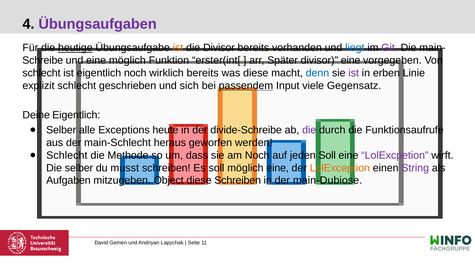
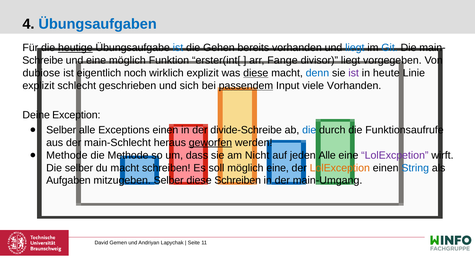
Übungsaufgaben colour: purple -> blue
ist at (178, 48) colour: orange -> blue
die Divisor: Divisor -> Gehen
Git colour: purple -> blue
Später: Später -> Fange
divisor eine: eine -> liegt
schlecht at (41, 73): schlecht -> dubiose
wirklich bereits: bereits -> explizit
diese at (256, 73) underline: none -> present
erben: erben -> heute
viele Gegensatz: Gegensatz -> Vorhanden
Deine Eigentlich: Eigentlich -> Exception
Exceptions heute: heute -> einen
die at (309, 130) colour: purple -> blue
geworfen underline: none -> present
Schlecht at (67, 155): Schlecht -> Methode
am Noch: Noch -> Nicht
jeden Soll: Soll -> Alle
du musst: musst -> macht
String colour: purple -> blue
mitzugeben Object: Object -> Selber
main-Dubiose: main-Dubiose -> main-Umgang
